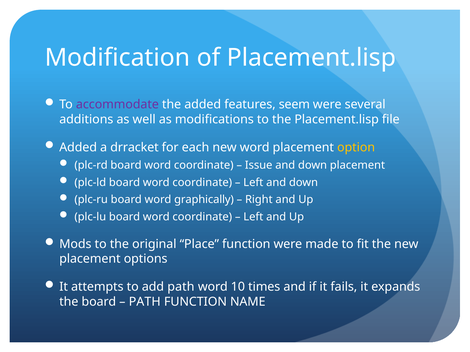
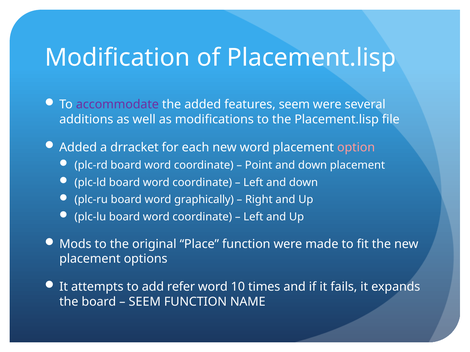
option colour: yellow -> pink
Issue: Issue -> Point
add path: path -> refer
PATH at (145, 302): PATH -> SEEM
